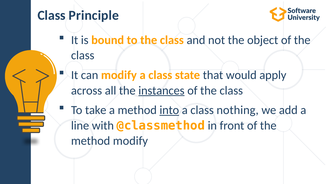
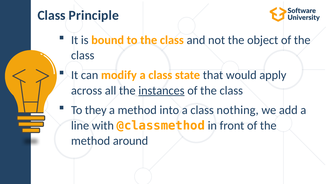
take: take -> they
into underline: present -> none
method modify: modify -> around
